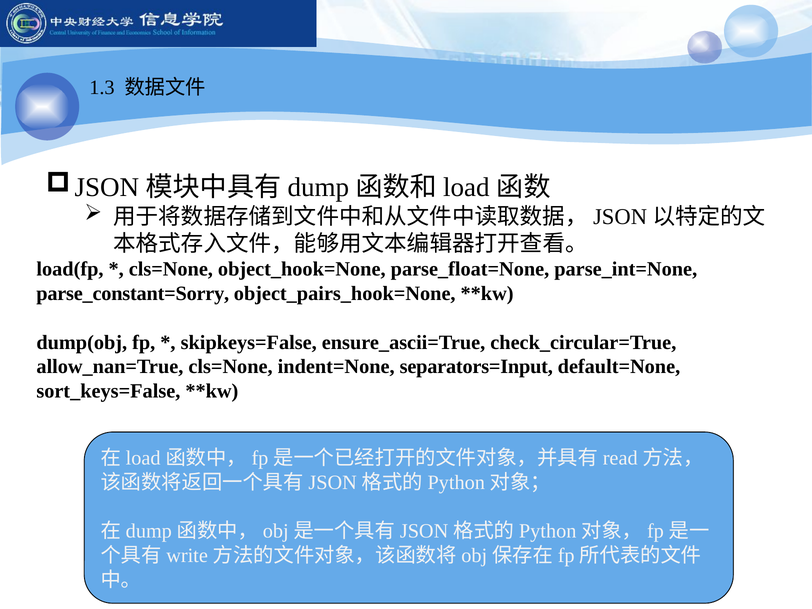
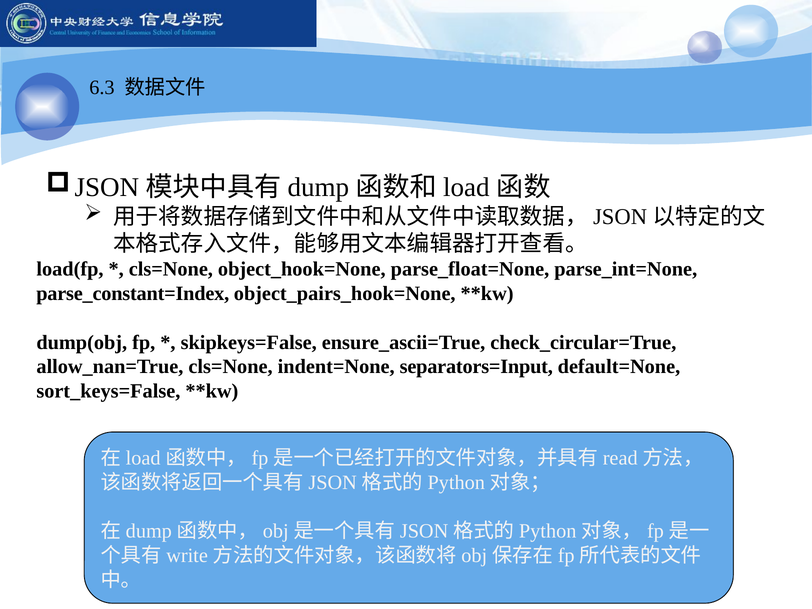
1.3: 1.3 -> 6.3
parse_constant=Sorry: parse_constant=Sorry -> parse_constant=Index
